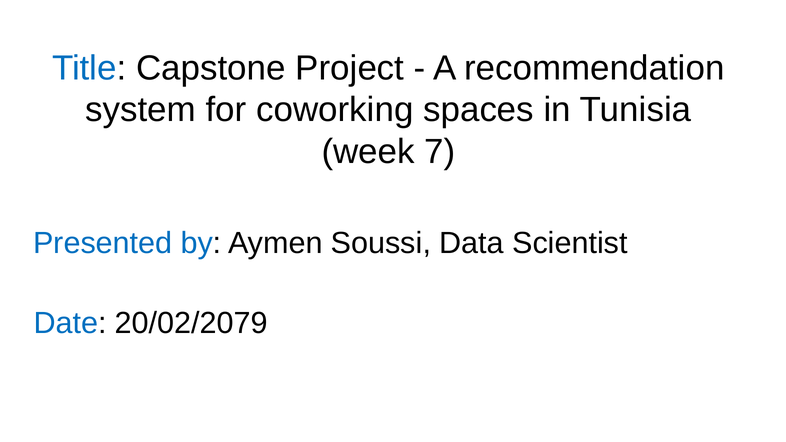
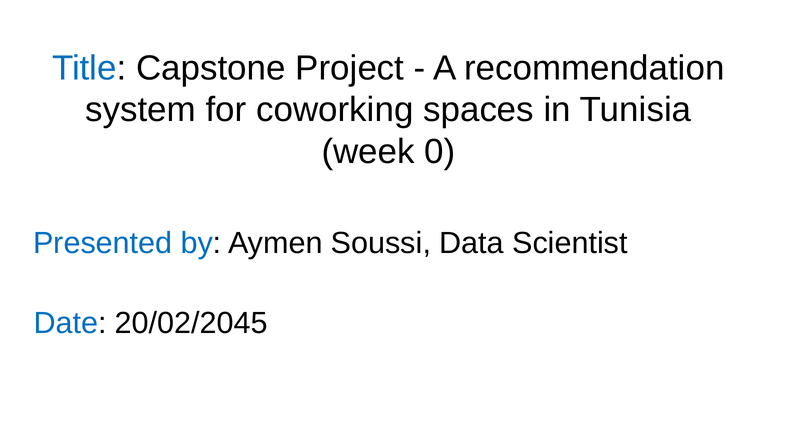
7: 7 -> 0
20/02/2079: 20/02/2079 -> 20/02/2045
